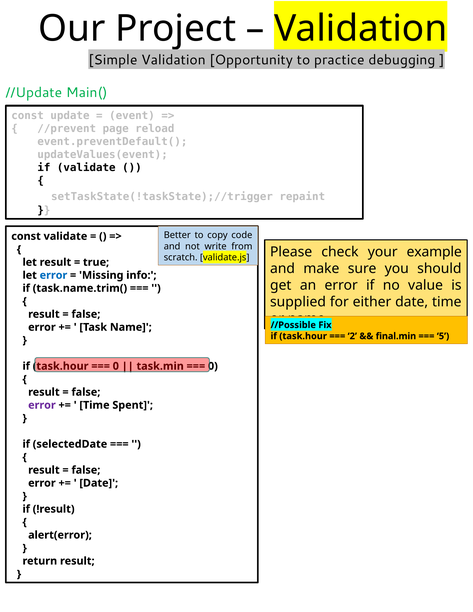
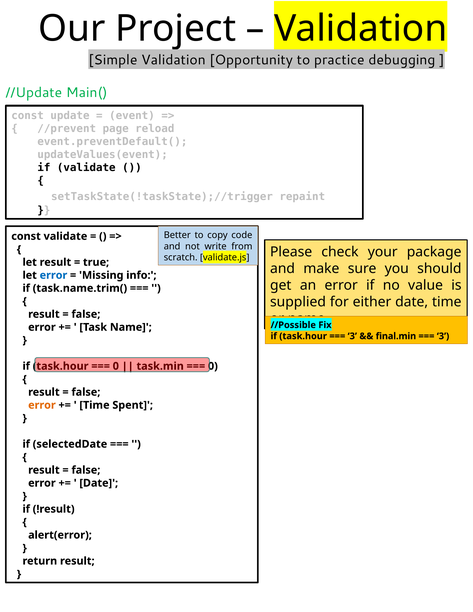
example: example -> package
2 at (352, 336): 2 -> 3
5 at (443, 336): 5 -> 3
error at (42, 405) colour: purple -> orange
